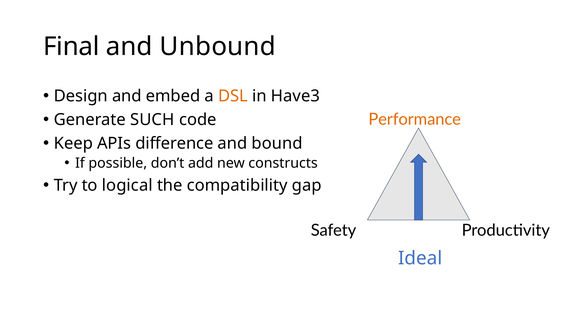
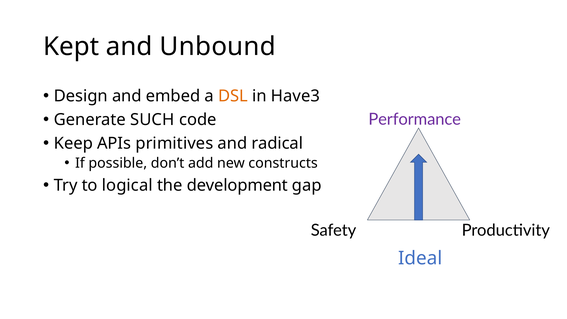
Final: Final -> Kept
Performance colour: orange -> purple
difference: difference -> primitives
bound: bound -> radical
compatibility: compatibility -> development
